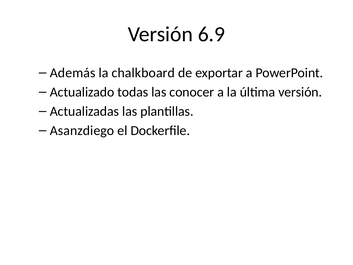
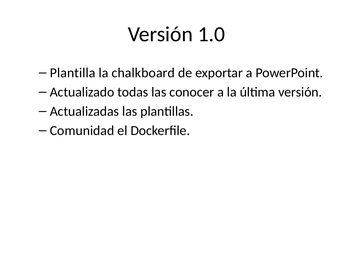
6.9: 6.9 -> 1.0
Además: Además -> Plantilla
Asanzdiego: Asanzdiego -> Comunidad
